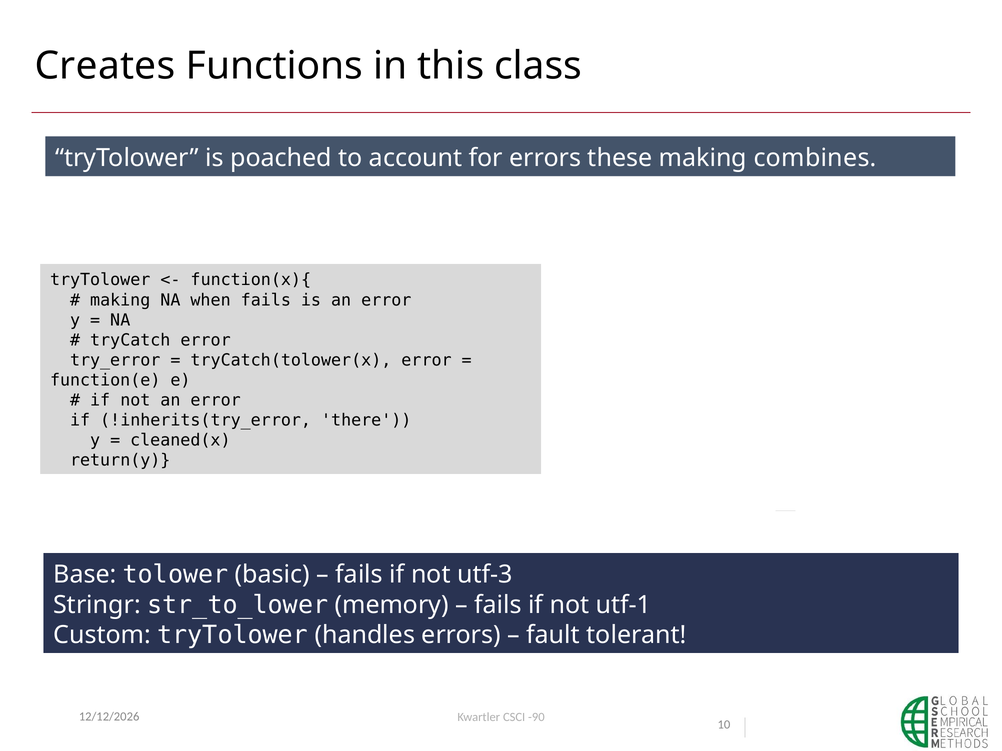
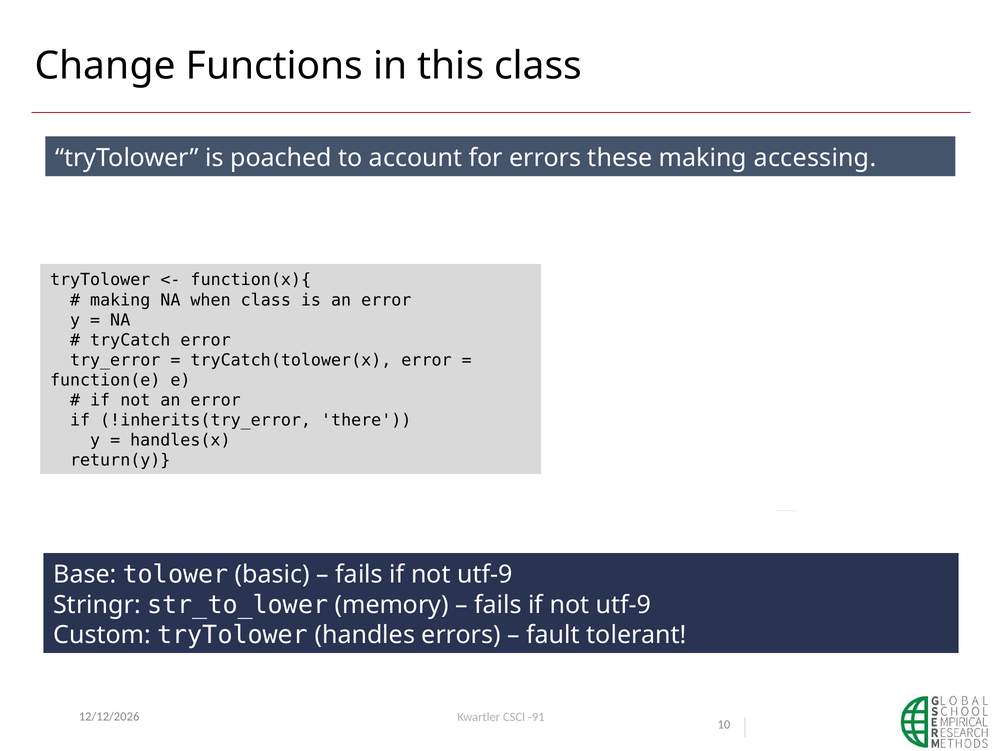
Creates: Creates -> Change
combines: combines -> accessing
when fails: fails -> class
cleaned(x: cleaned(x -> handles(x
utf-3 at (485, 575): utf-3 -> utf-9
utf-1 at (623, 605): utf-1 -> utf-9
-90: -90 -> -91
